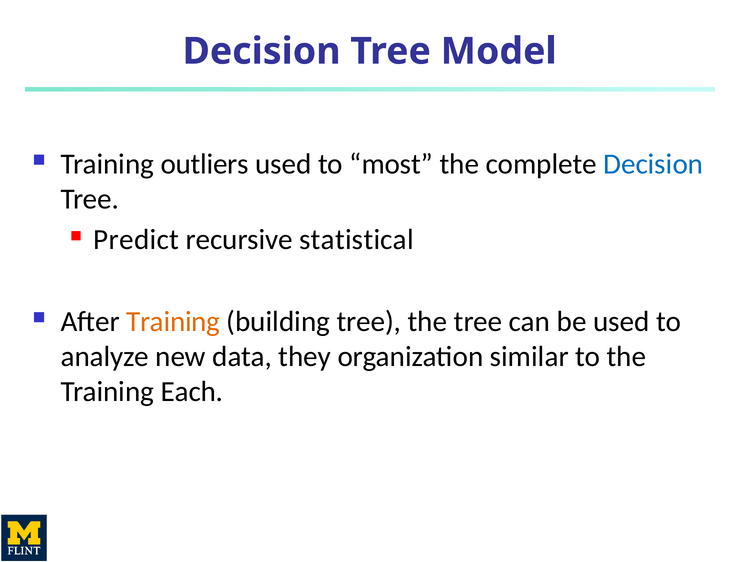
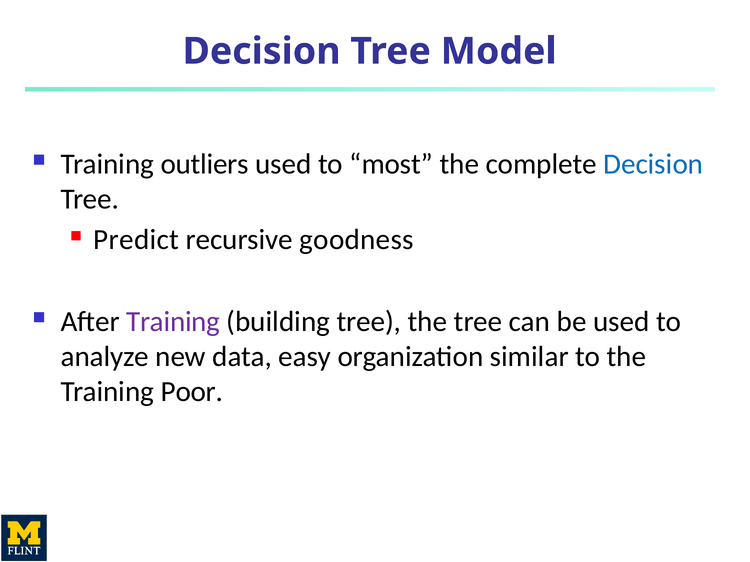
statistical: statistical -> goodness
Training at (173, 322) colour: orange -> purple
they: they -> easy
Each: Each -> Poor
